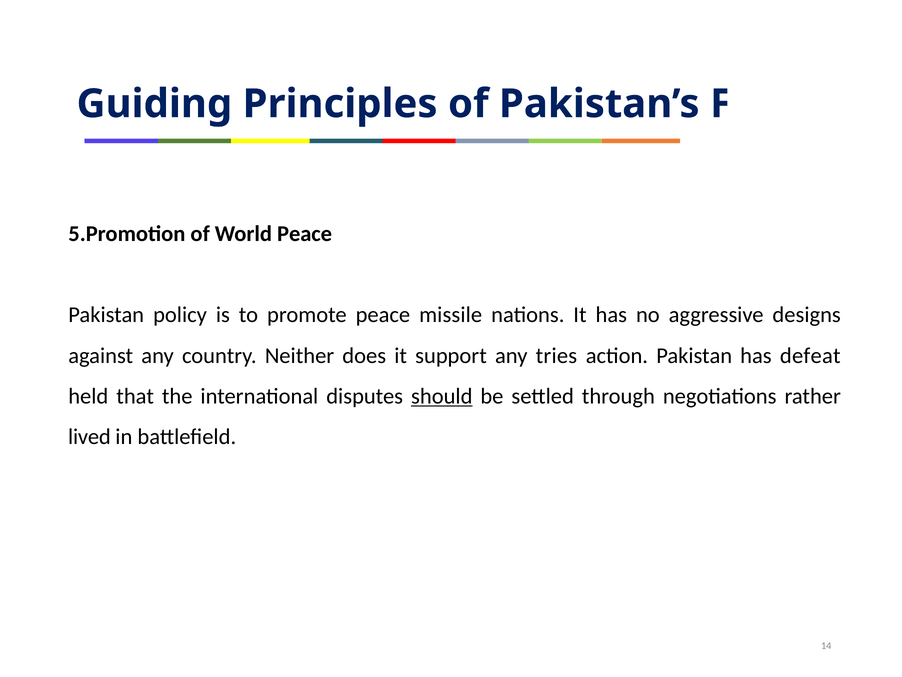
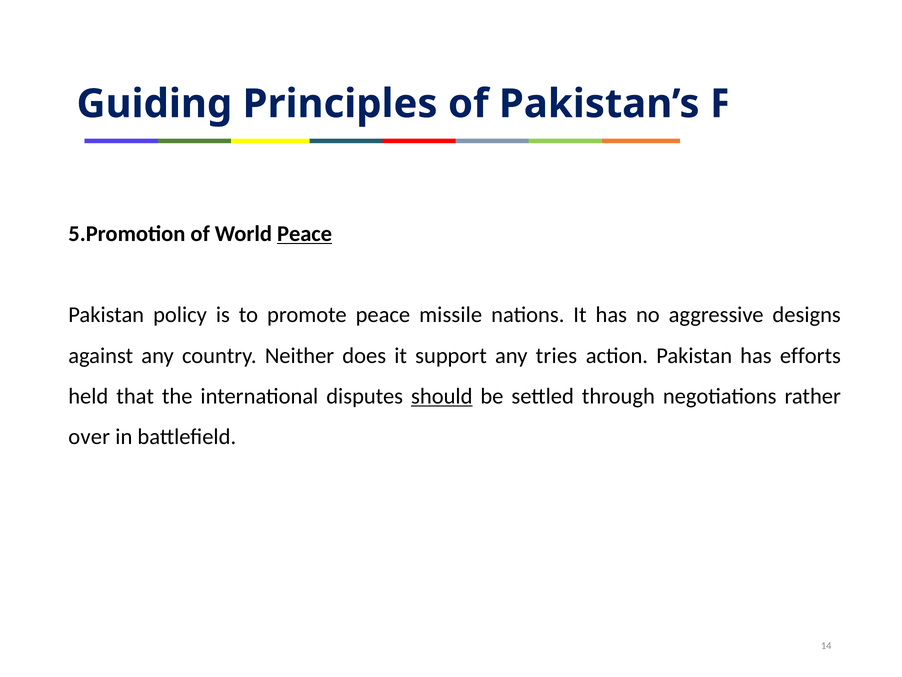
Peace at (305, 234) underline: none -> present
defeat: defeat -> efforts
lived: lived -> over
